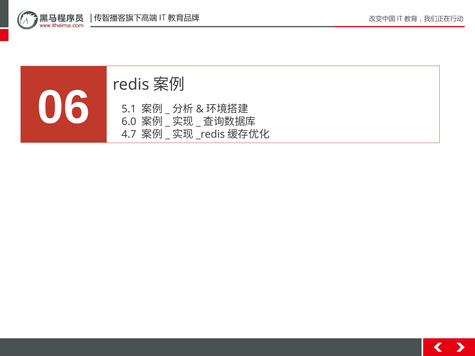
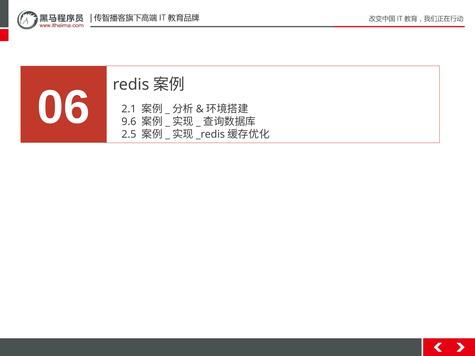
5.1: 5.1 -> 2.1
6.0: 6.0 -> 9.6
4.7: 4.7 -> 2.5
